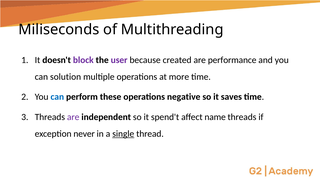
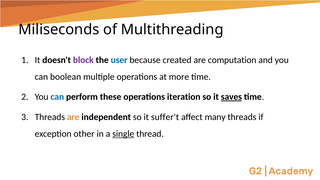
user colour: purple -> blue
performance: performance -> computation
solution: solution -> boolean
negative: negative -> iteration
saves underline: none -> present
are at (73, 117) colour: purple -> orange
spend't: spend't -> suffer't
name: name -> many
never: never -> other
